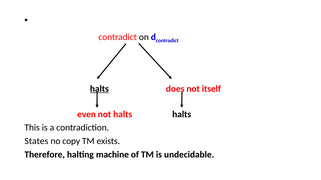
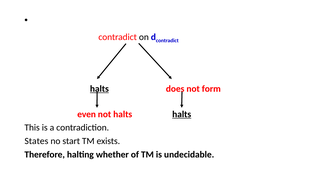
itself: itself -> form
halts at (182, 115) underline: none -> present
copy: copy -> start
machine: machine -> whether
